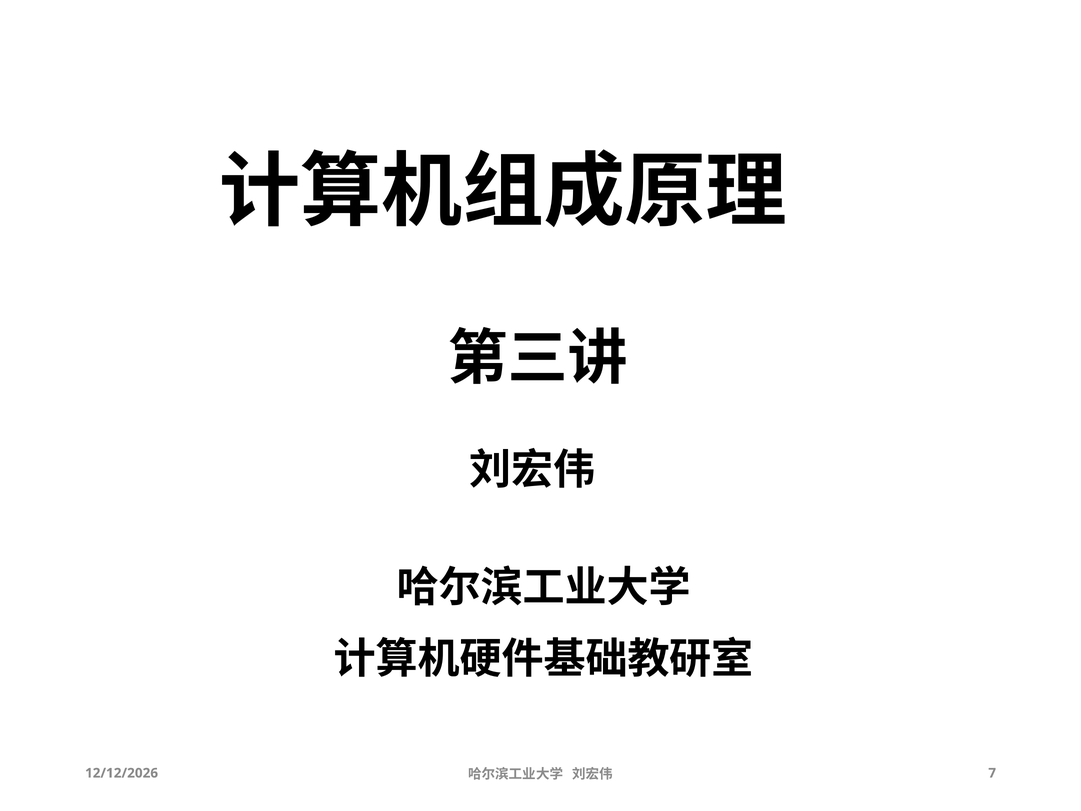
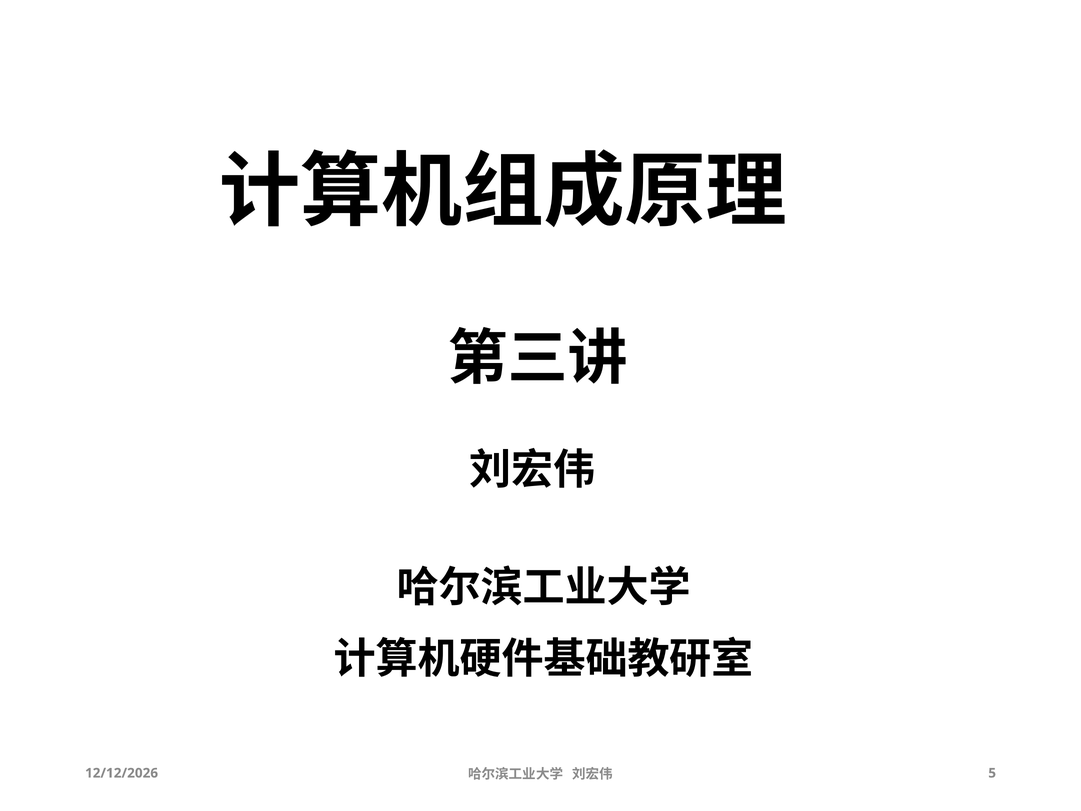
7: 7 -> 5
